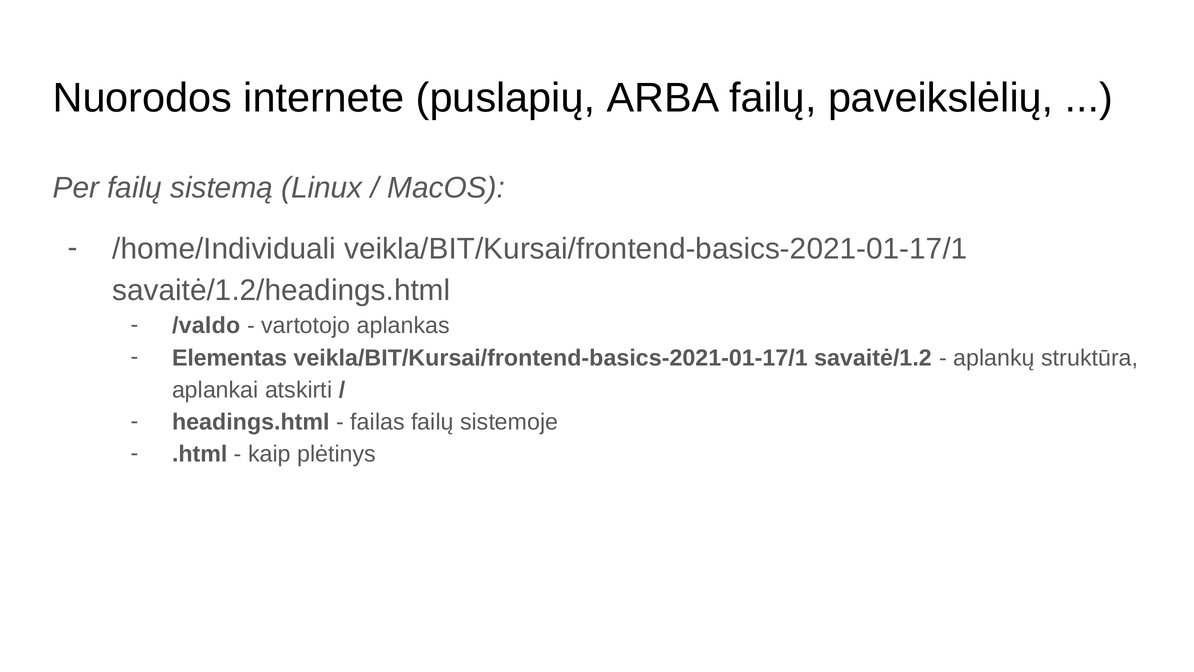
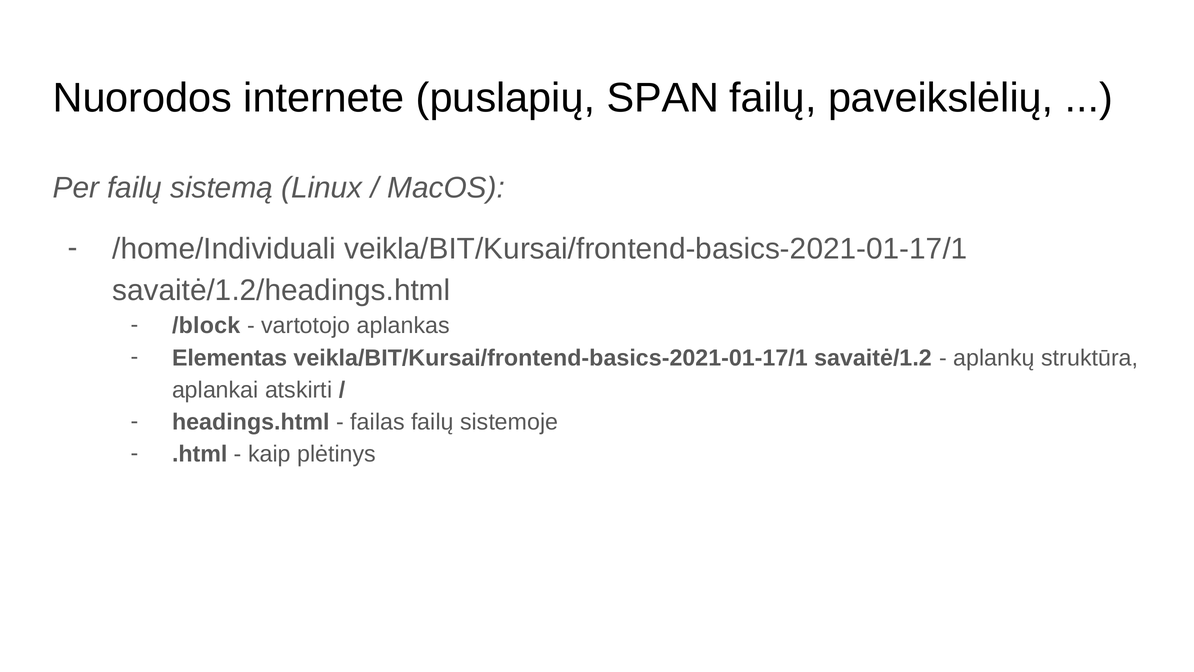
ARBA: ARBA -> SPAN
/valdo: /valdo -> /block
